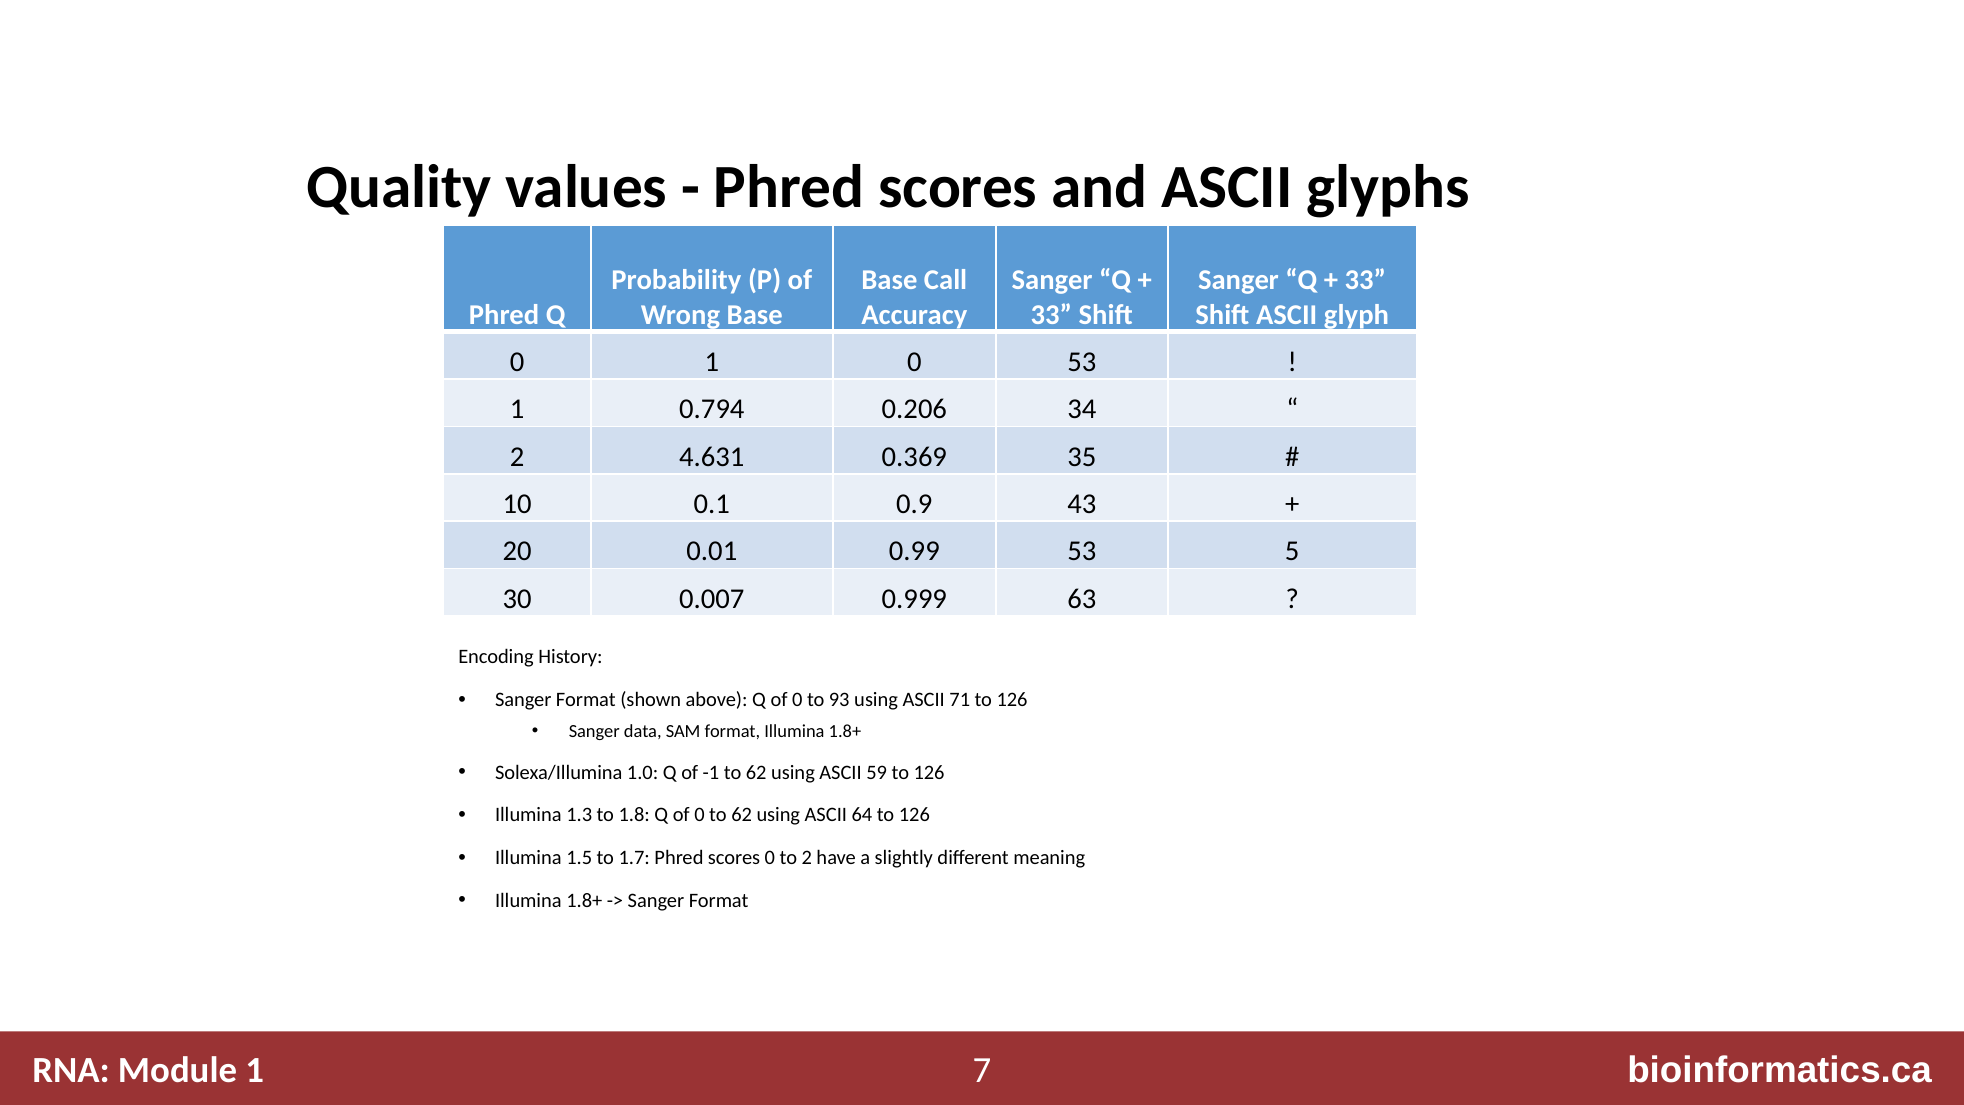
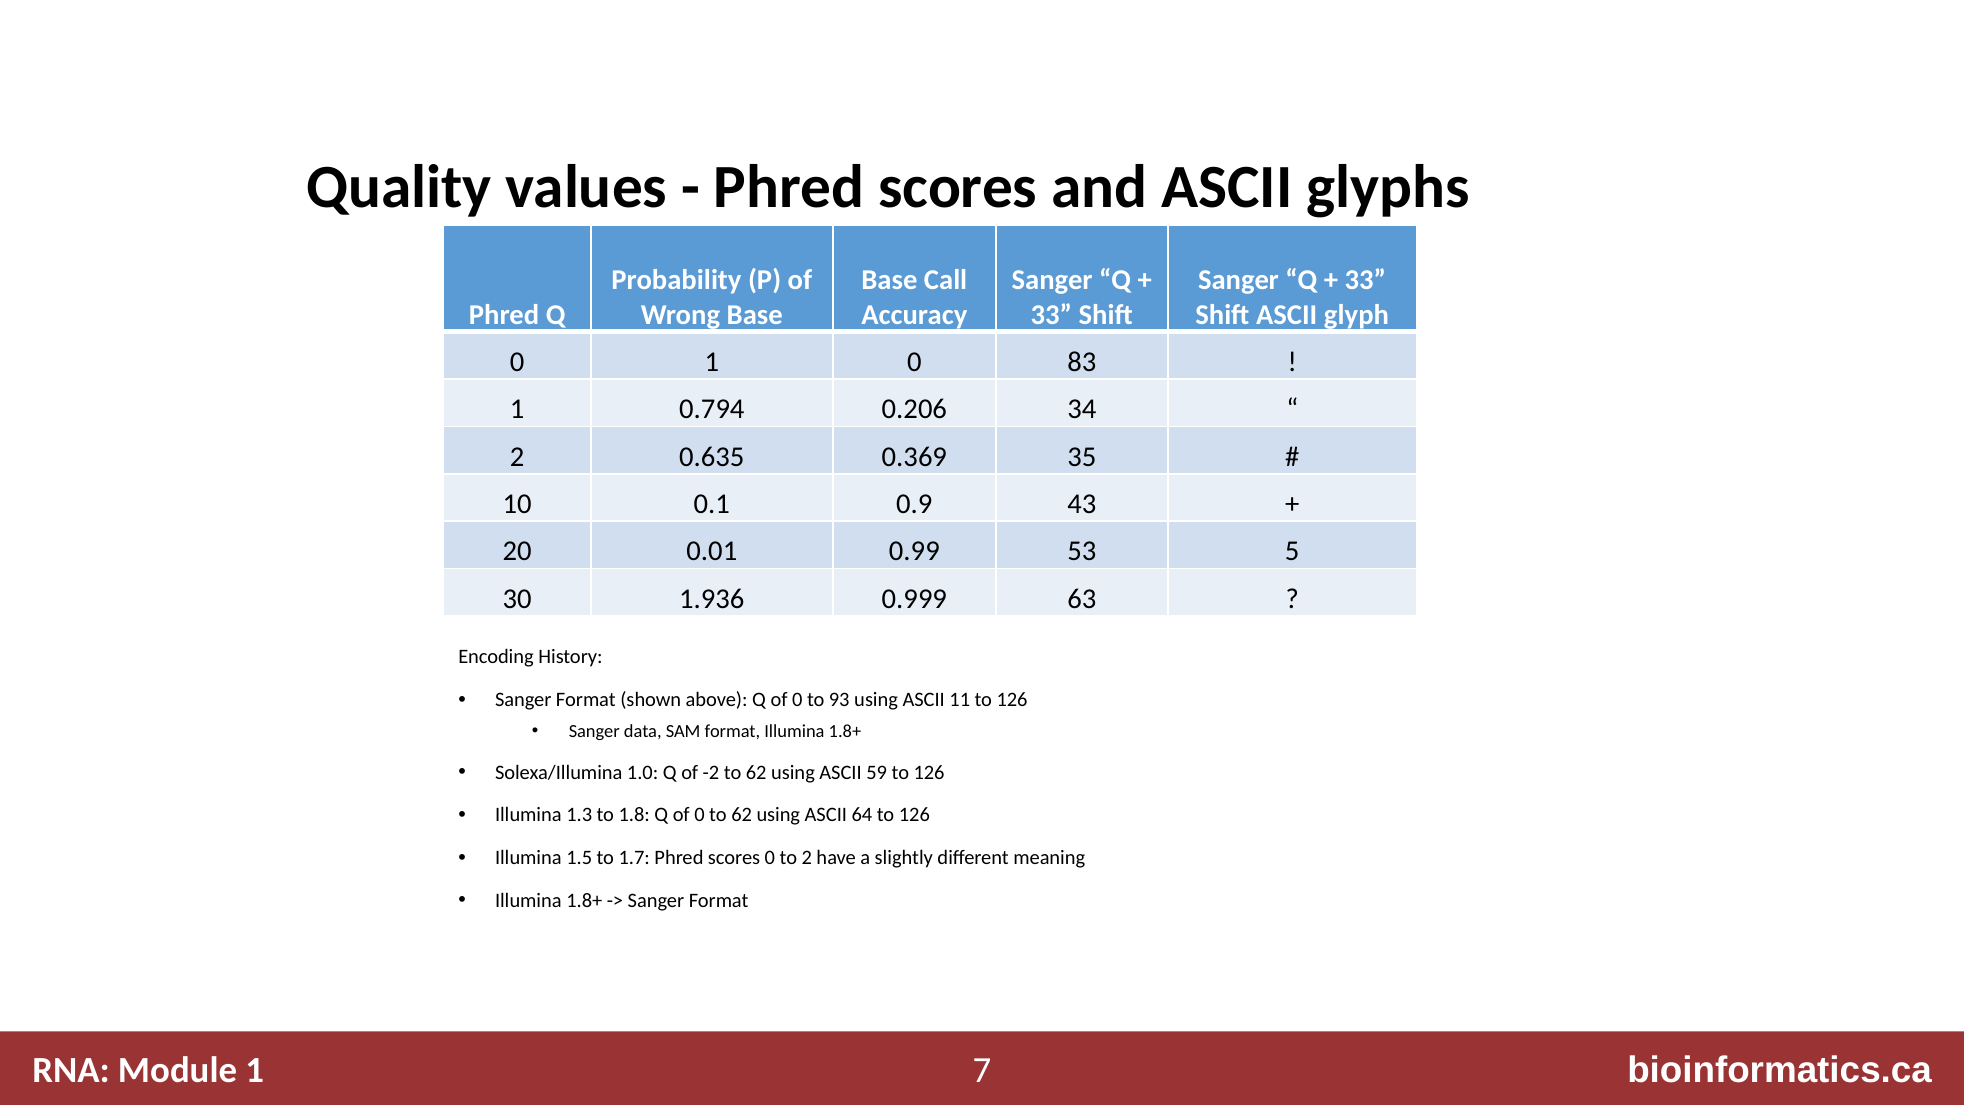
0 53: 53 -> 83
4.631: 4.631 -> 0.635
0.007: 0.007 -> 1.936
71: 71 -> 11
-1: -1 -> -2
